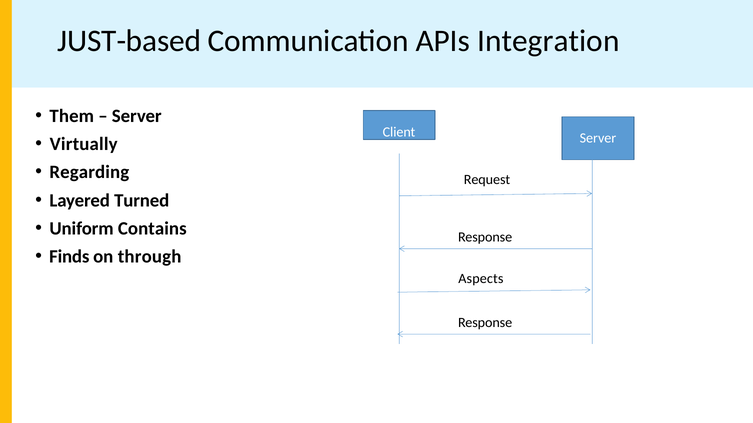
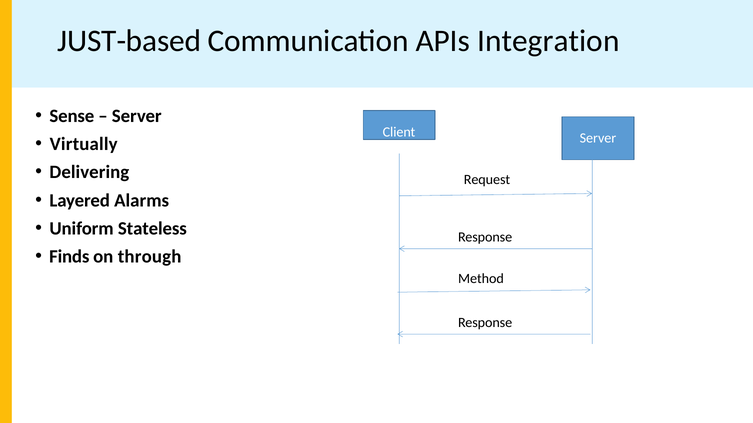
Them: Them -> Sense
Regarding: Regarding -> Delivering
Turned: Turned -> Alarms
Contains: Contains -> Stateless
Aspects: Aspects -> Method
